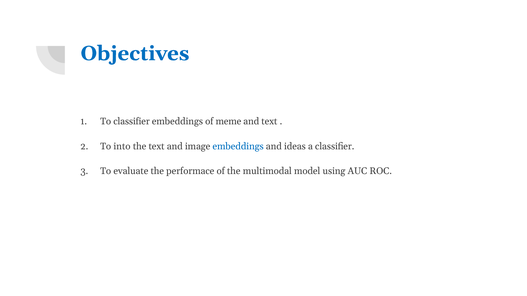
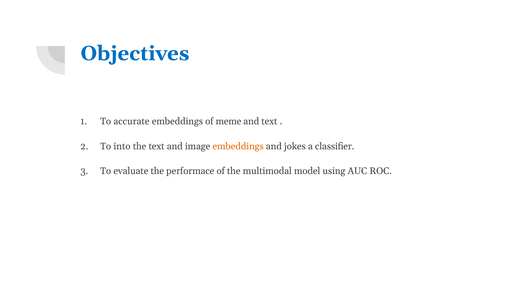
To classifier: classifier -> accurate
embeddings at (238, 146) colour: blue -> orange
ideas: ideas -> jokes
